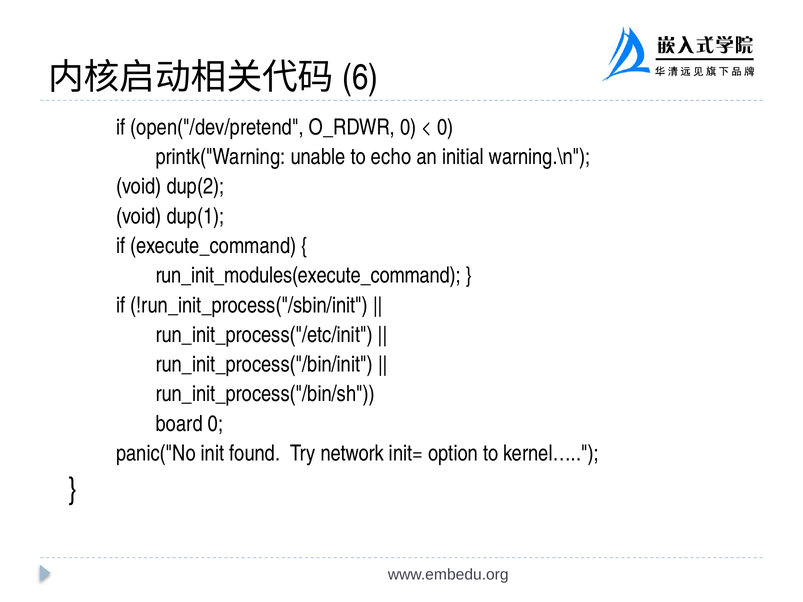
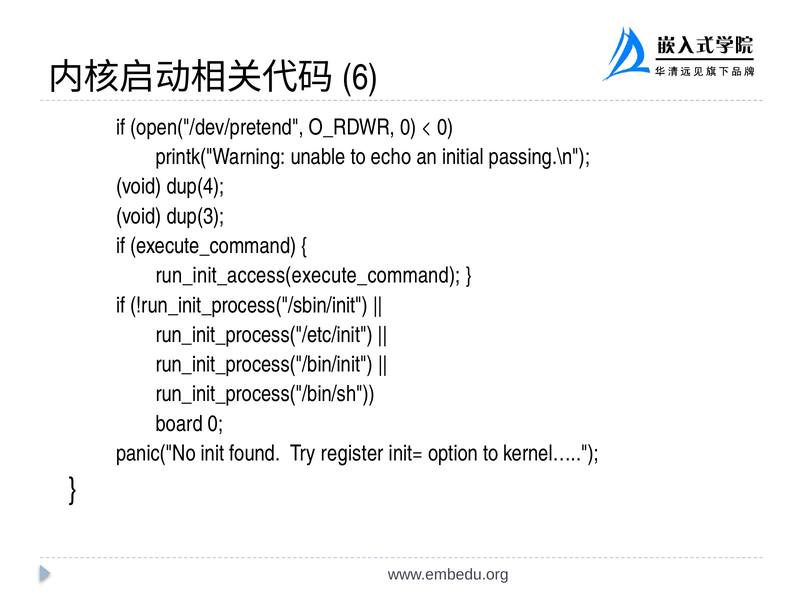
warning.\n: warning.\n -> passing.\n
dup(2: dup(2 -> dup(4
dup(1: dup(1 -> dup(3
run_init_modules(execute_command: run_init_modules(execute_command -> run_init_access(execute_command
network: network -> register
